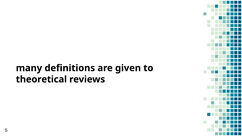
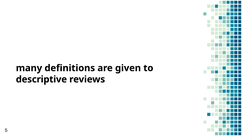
theoretical: theoretical -> descriptive
